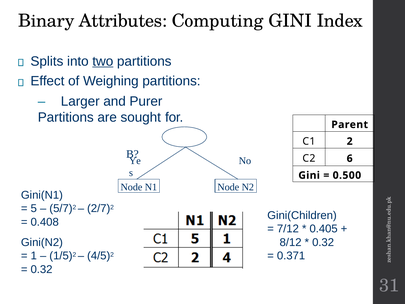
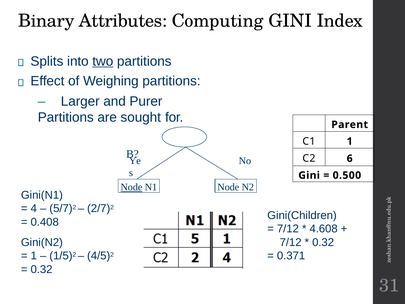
C1 2: 2 -> 1
Node at (131, 187) underline: none -> present
5: 5 -> 4
0.405: 0.405 -> 4.608
8/12 at (291, 242): 8/12 -> 7/12
